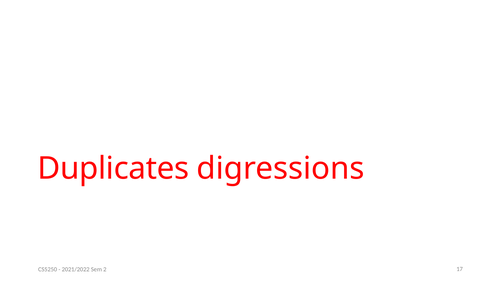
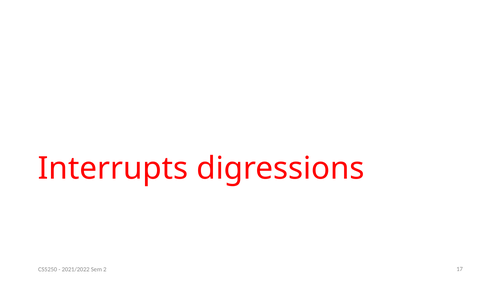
Duplicates: Duplicates -> Interrupts
